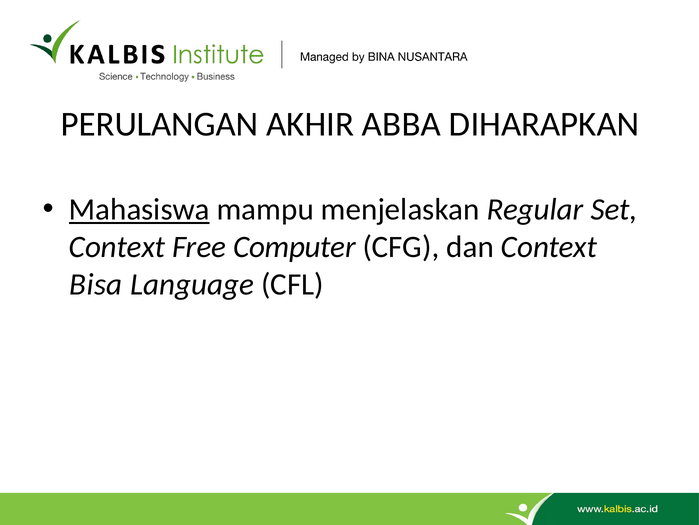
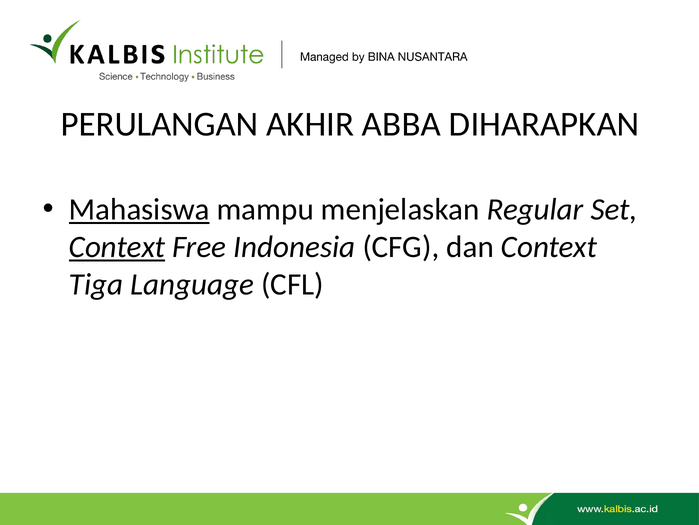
Context at (117, 247) underline: none -> present
Computer: Computer -> Indonesia
Bisa: Bisa -> Tiga
